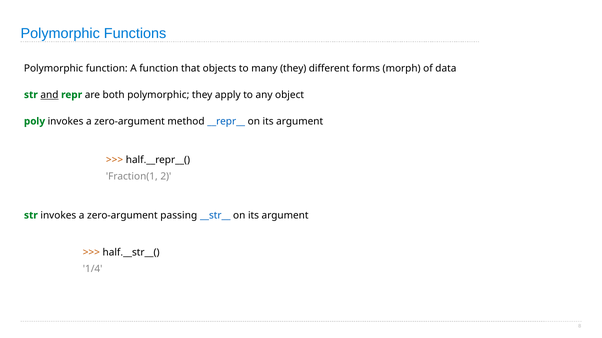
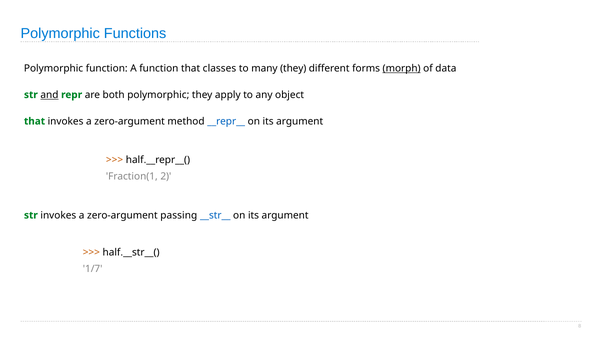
objects: objects -> classes
morph underline: none -> present
poly at (35, 121): poly -> that
1/4: 1/4 -> 1/7
